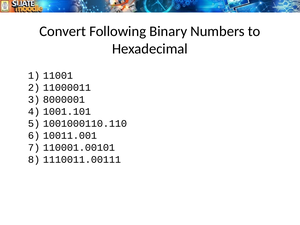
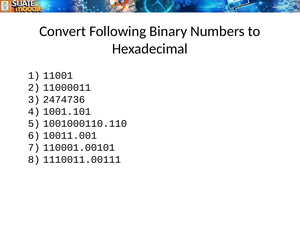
8000001: 8000001 -> 2474736
